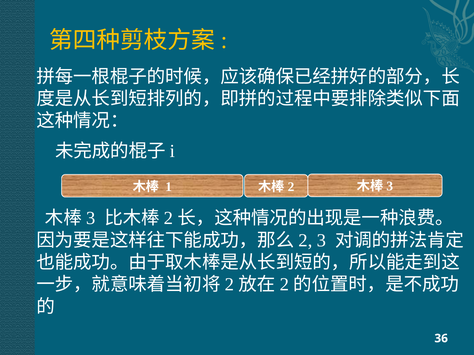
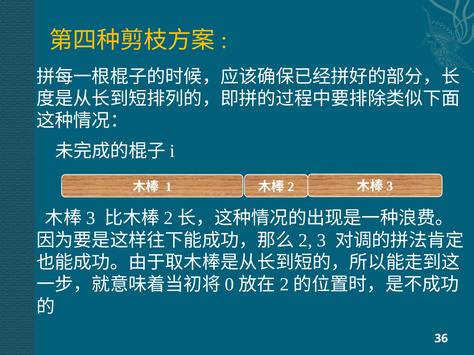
2 at (230, 285): 2 -> 0
